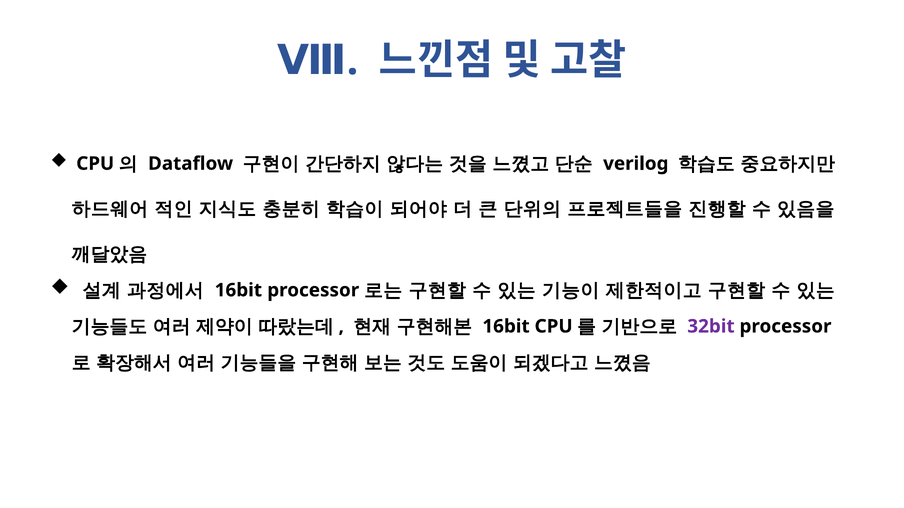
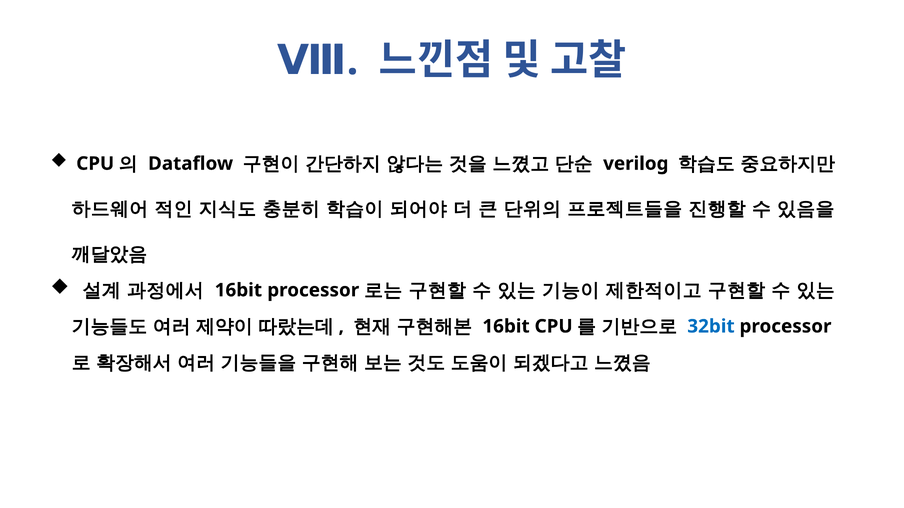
32bit colour: purple -> blue
